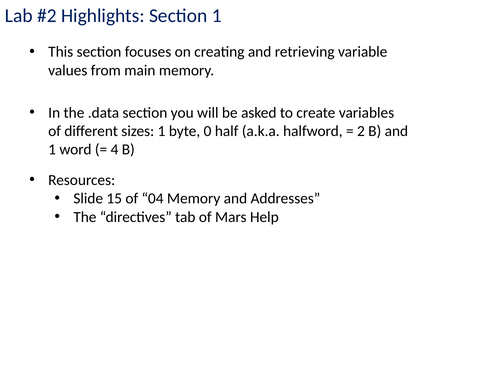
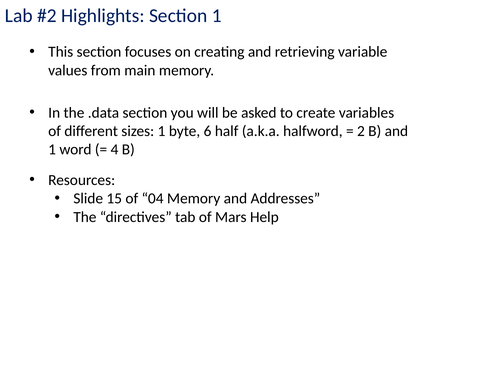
0: 0 -> 6
